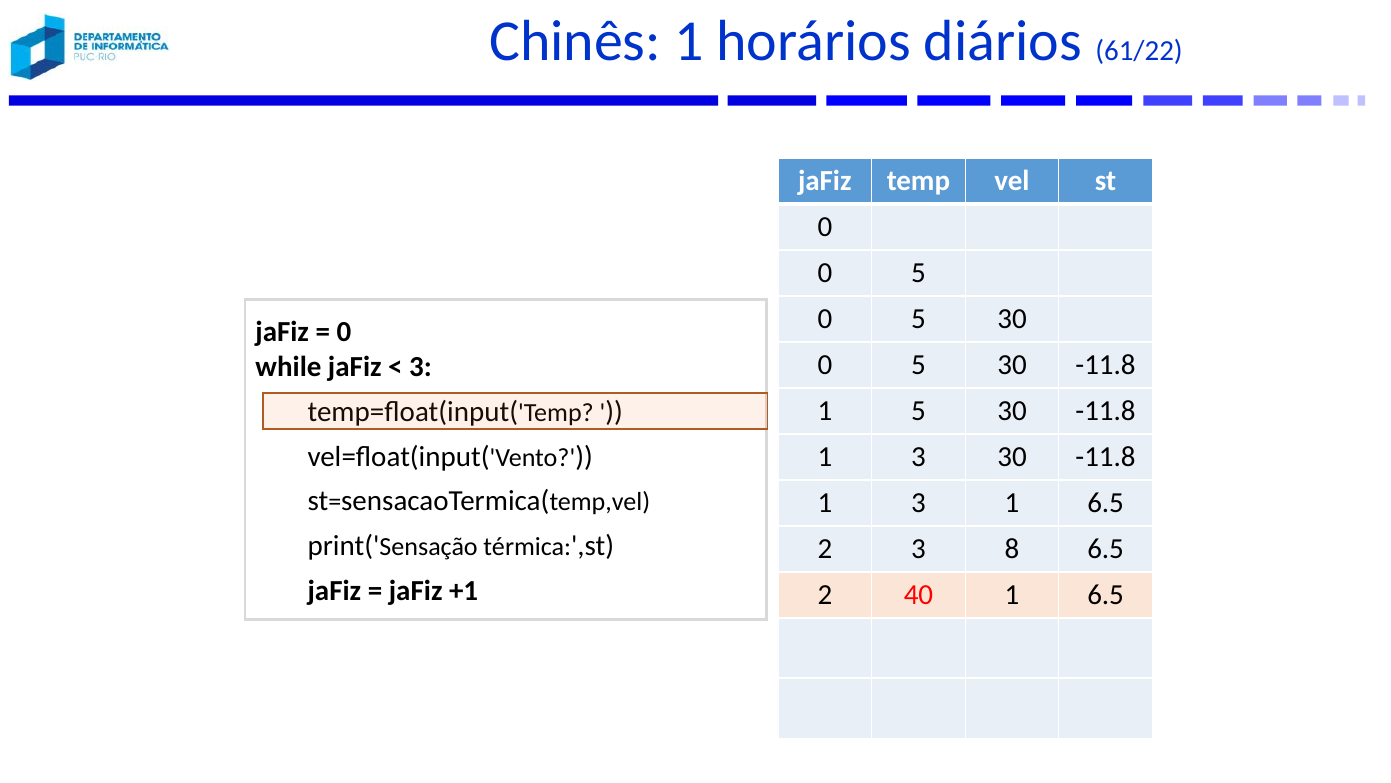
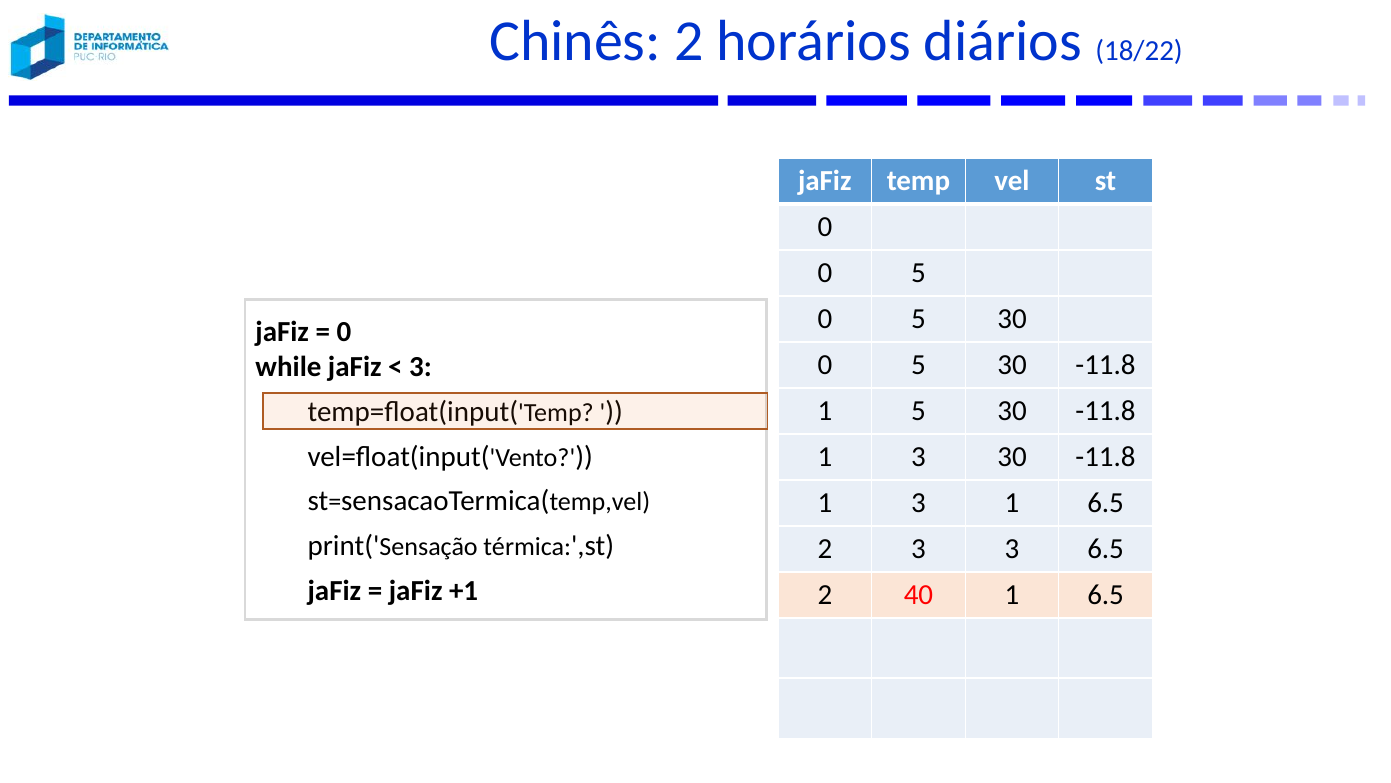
Chinês 1: 1 -> 2
61/22: 61/22 -> 18/22
3 8: 8 -> 3
